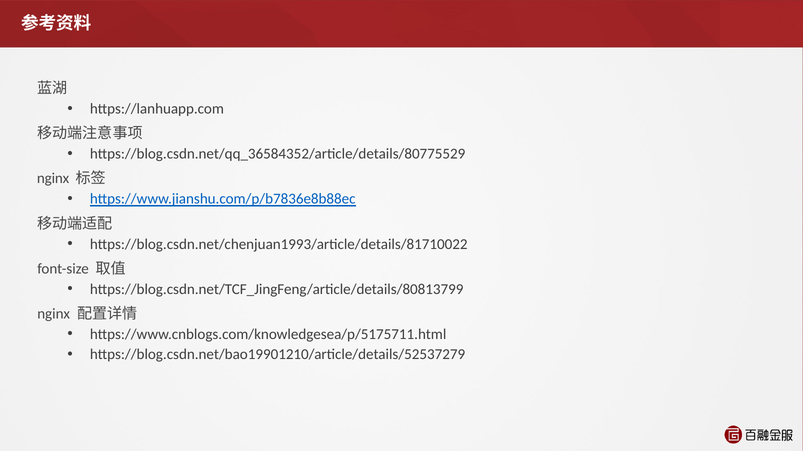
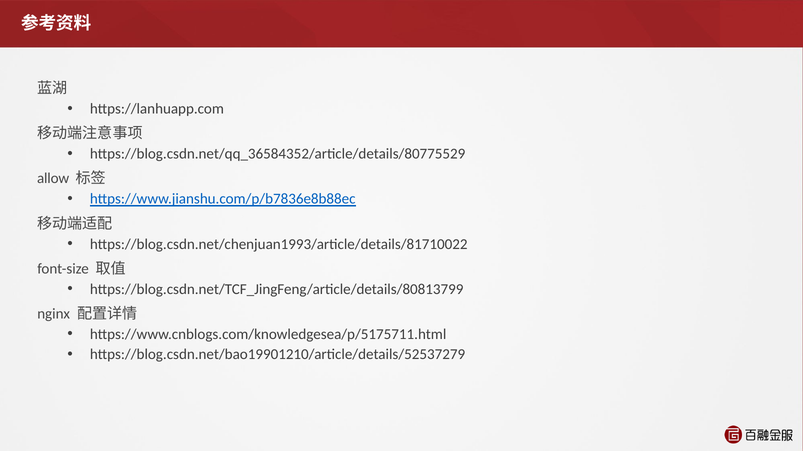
nginx at (53, 179): nginx -> allow
